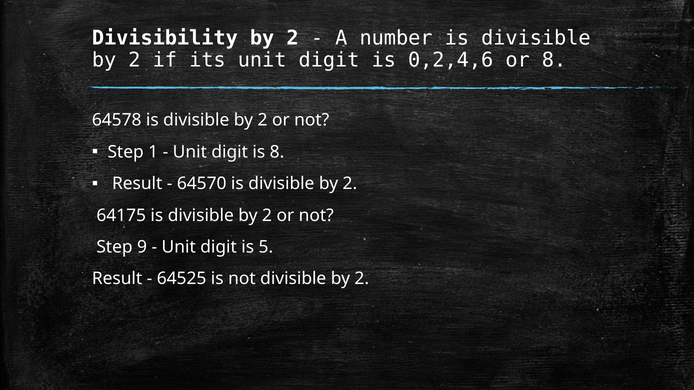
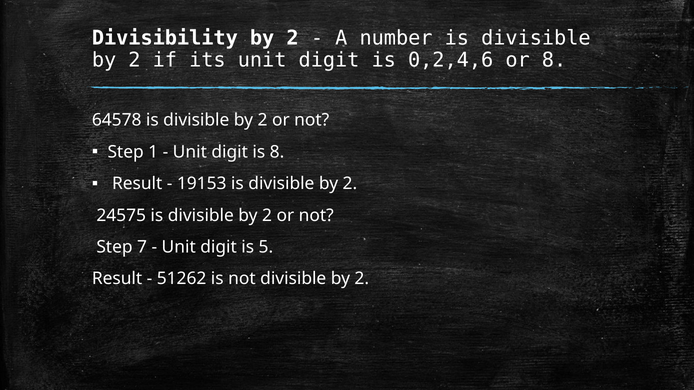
64570: 64570 -> 19153
64175: 64175 -> 24575
9: 9 -> 7
64525: 64525 -> 51262
